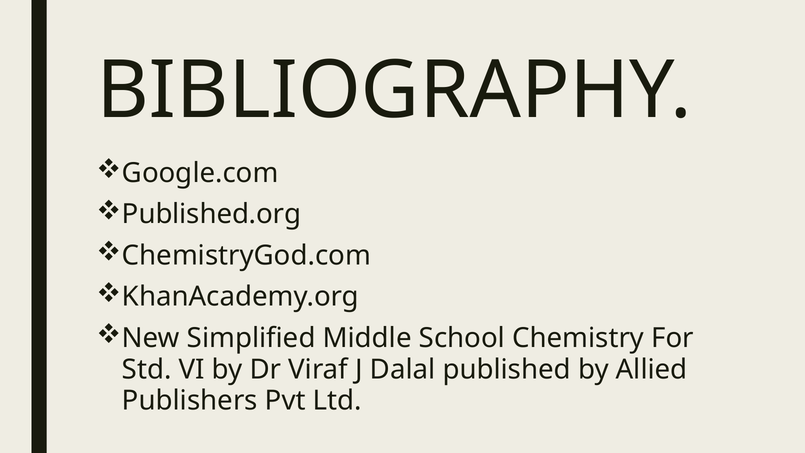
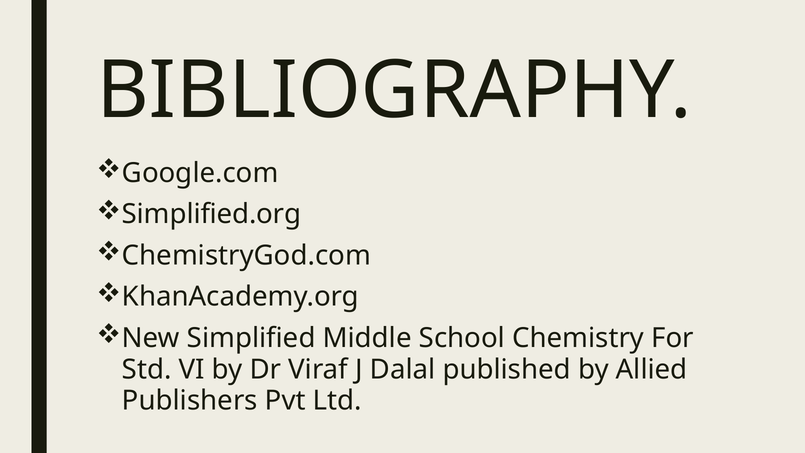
Published.org: Published.org -> Simplified.org
